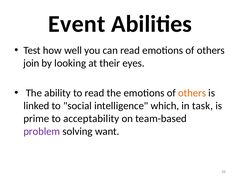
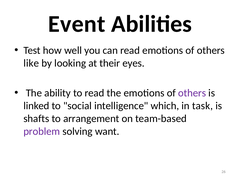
join: join -> like
others at (192, 93) colour: orange -> purple
prime: prime -> shafts
acceptability: acceptability -> arrangement
